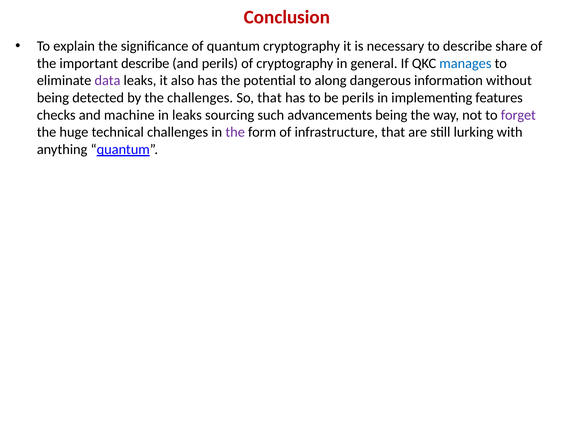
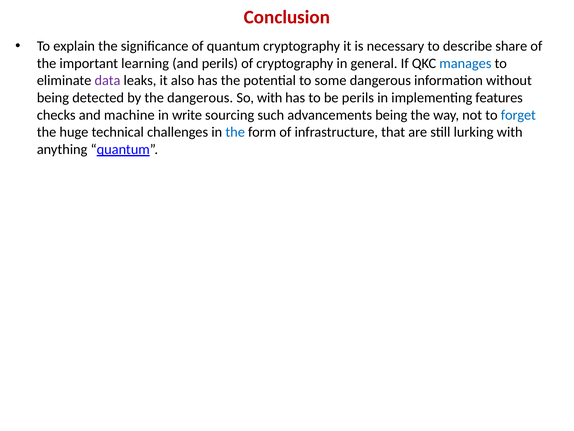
important describe: describe -> learning
along: along -> some
the challenges: challenges -> dangerous
So that: that -> with
in leaks: leaks -> write
forget colour: purple -> blue
the at (235, 132) colour: purple -> blue
